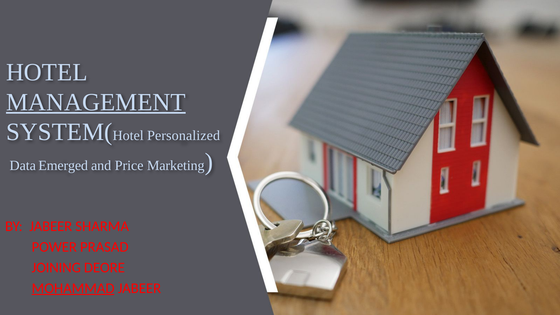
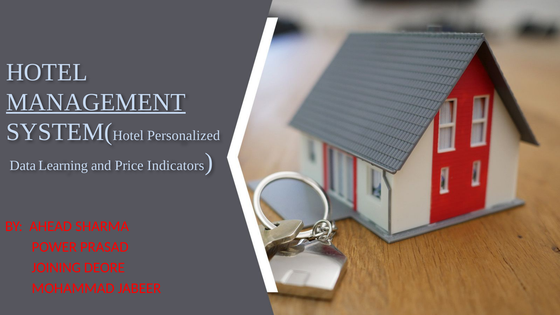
Emerged: Emerged -> Learning
Marketing: Marketing -> Indicators
BY JABEER: JABEER -> AHEAD
MOHAMMAD underline: present -> none
